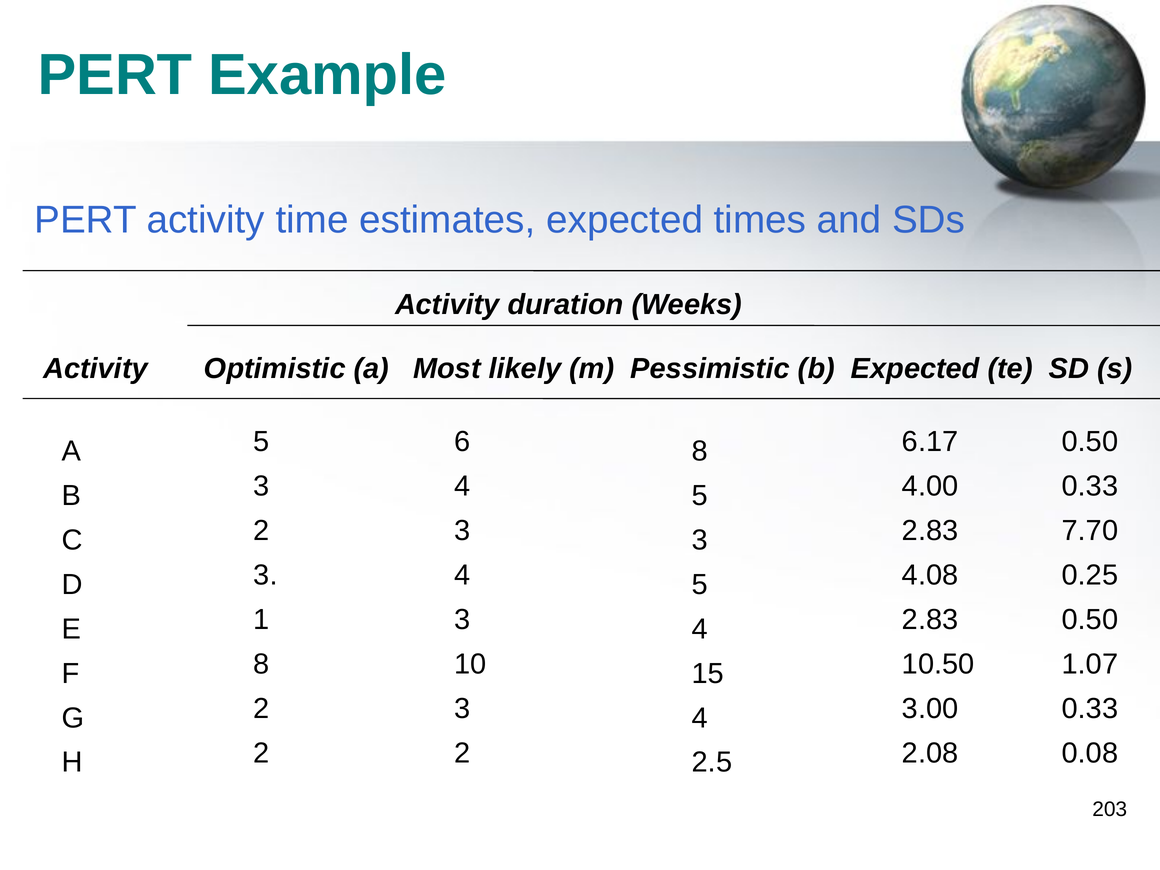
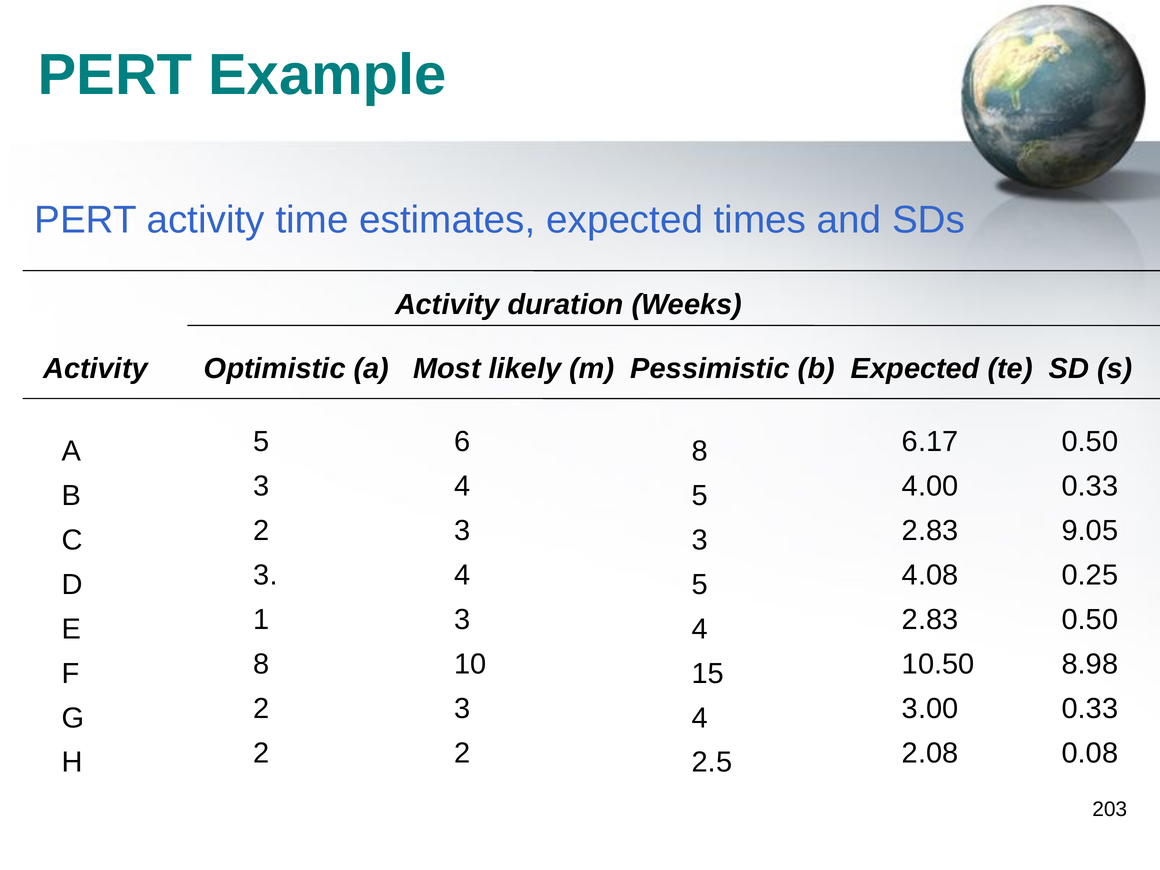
7.70: 7.70 -> 9.05
1.07: 1.07 -> 8.98
